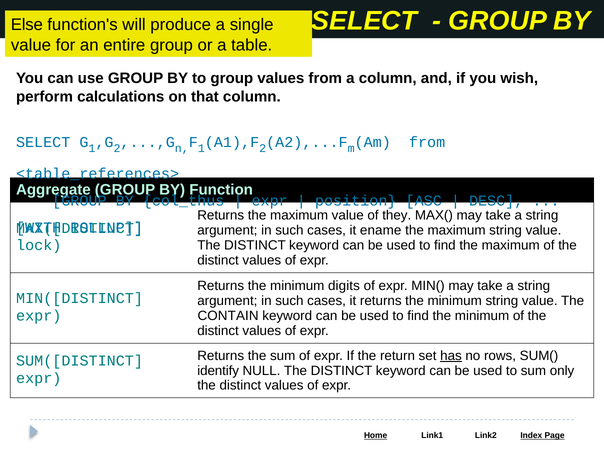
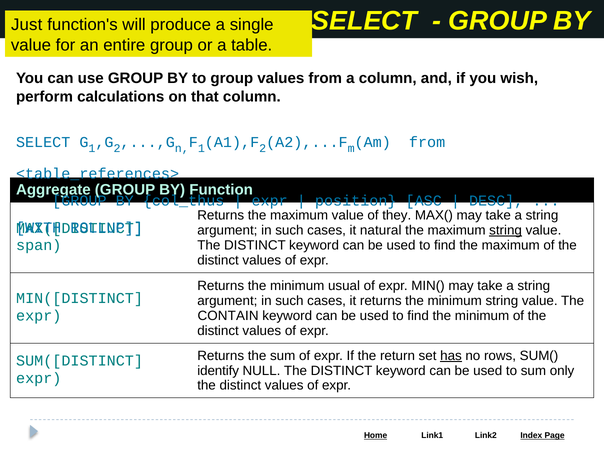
Else: Else -> Just
ename: ename -> natural
string at (506, 230) underline: none -> present
lock: lock -> span
digits: digits -> usual
